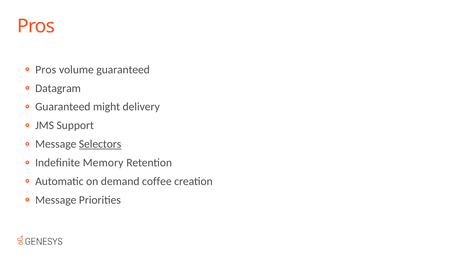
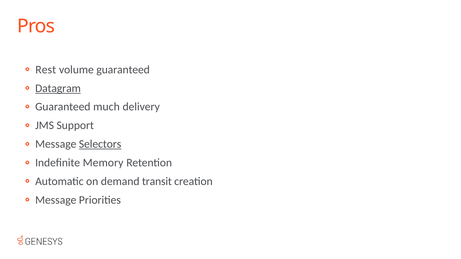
Pros at (46, 70): Pros -> Rest
Datagram underline: none -> present
might: might -> much
coffee: coffee -> transit
